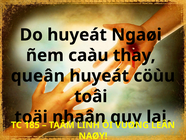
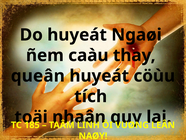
toâi: toâi -> tích
